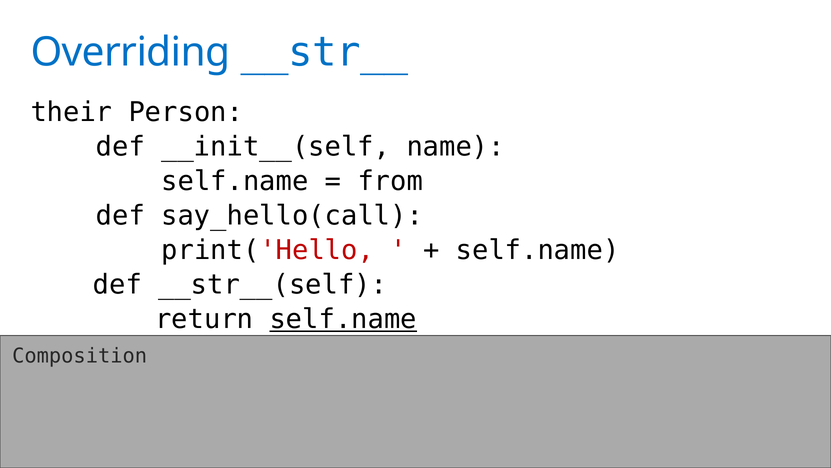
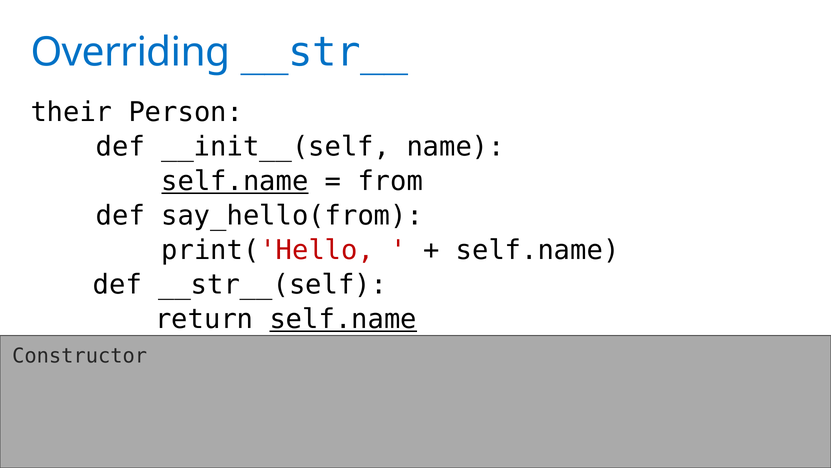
self.name at (235, 181) underline: none -> present
say_hello(call: say_hello(call -> say_hello(from
Composition: Composition -> Constructor
